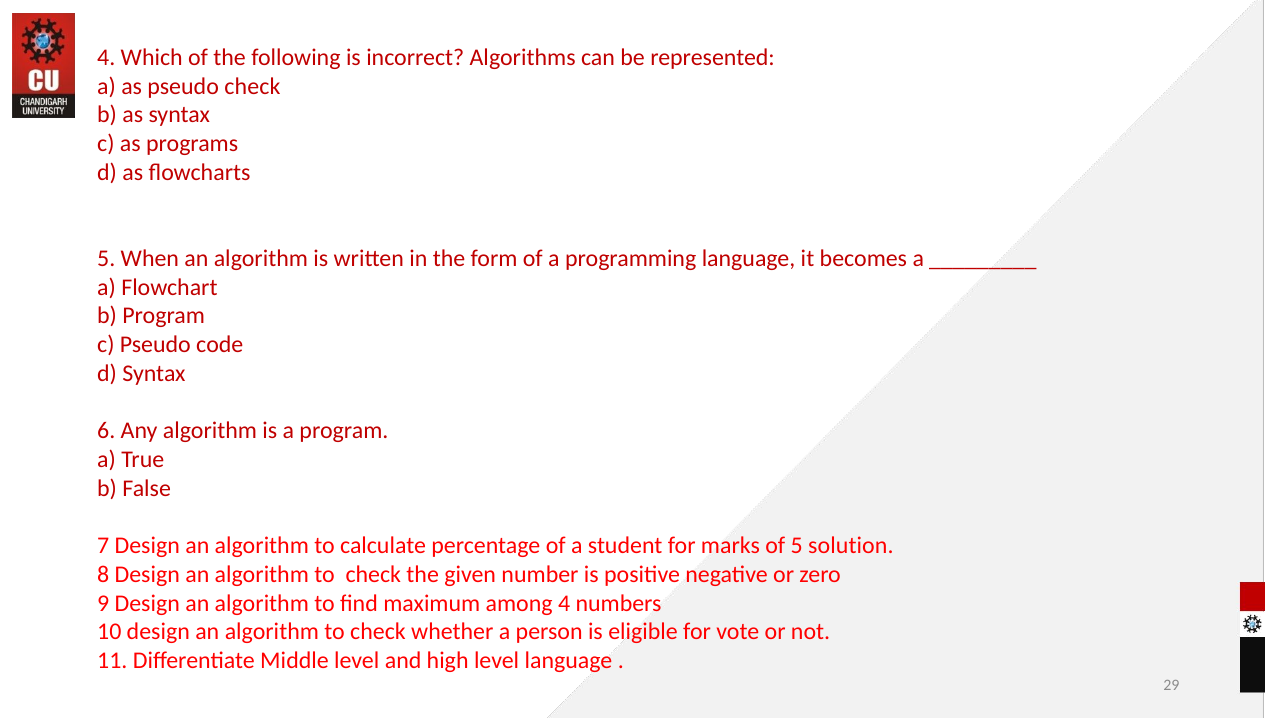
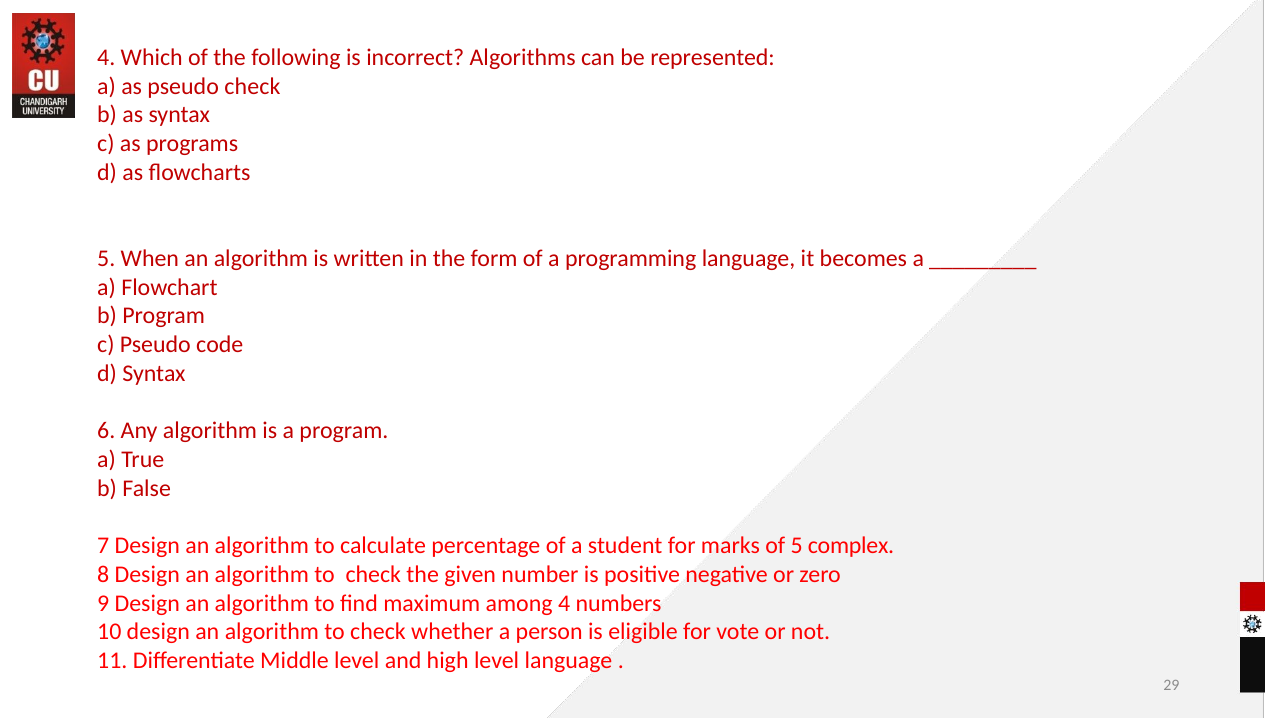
solution: solution -> complex
